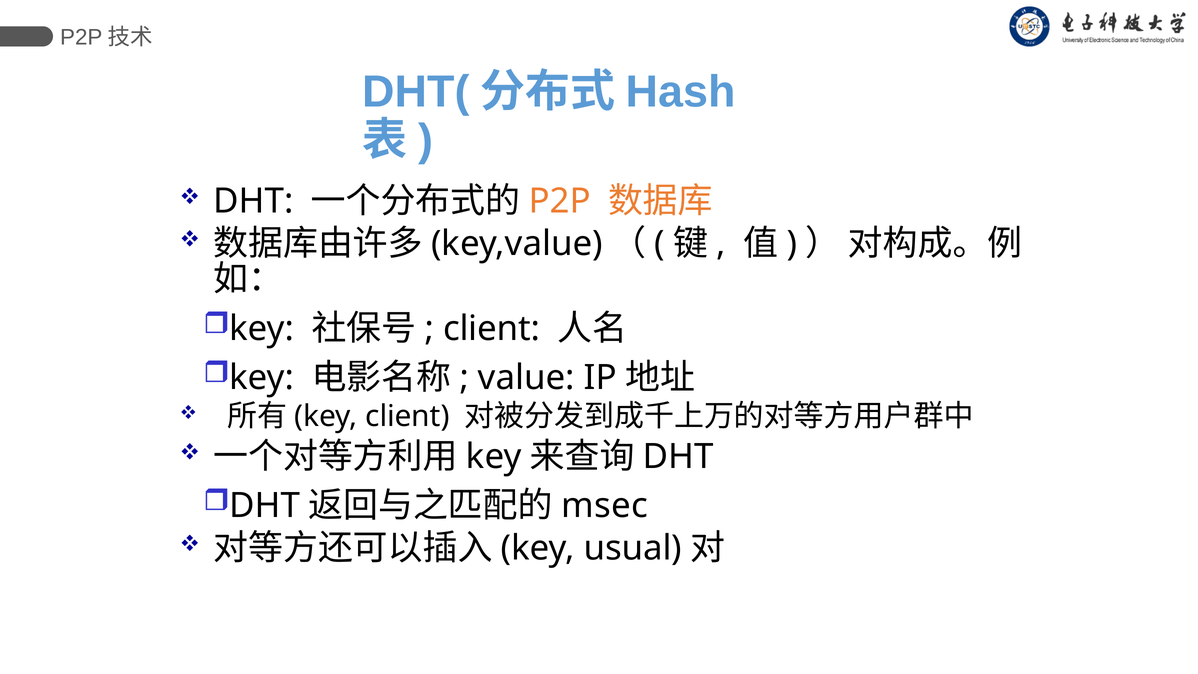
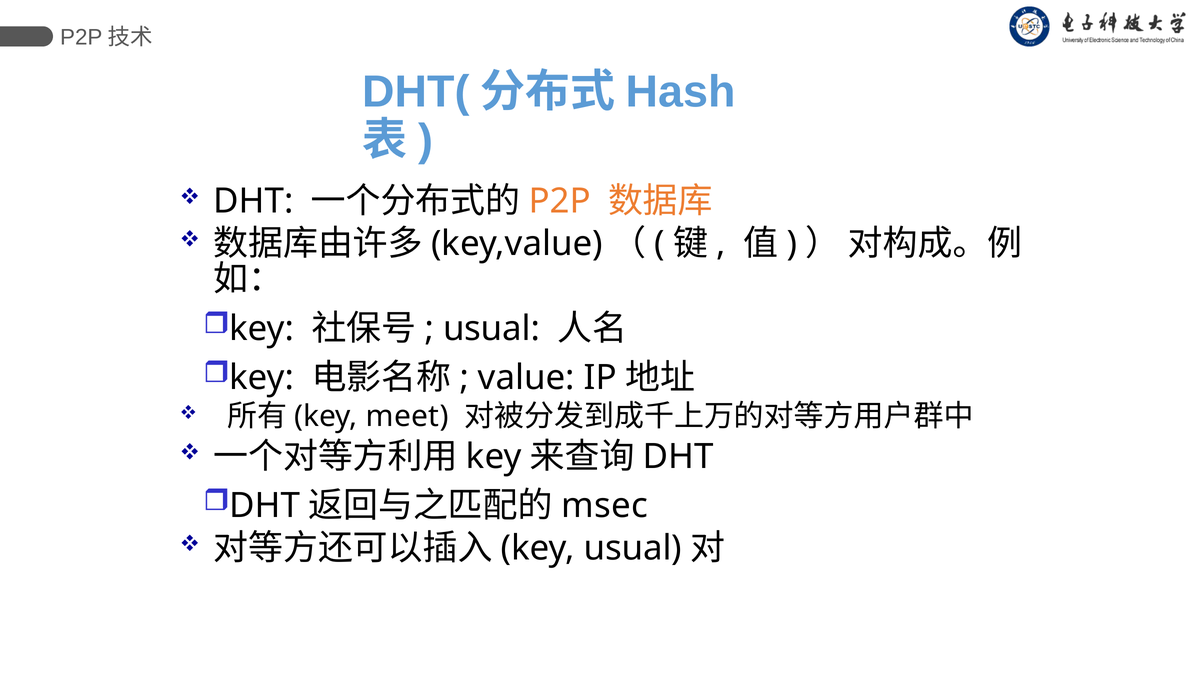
client at (492, 328): client -> usual
key client: client -> meet
